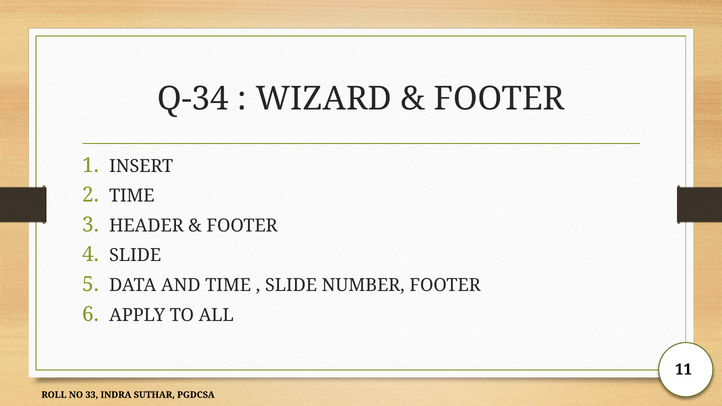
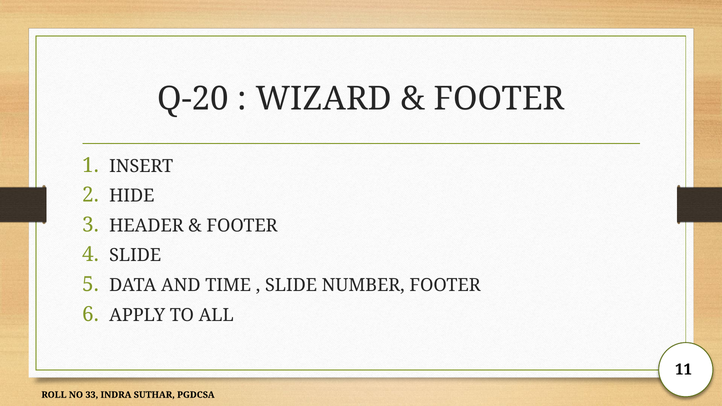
Q-34: Q-34 -> Q-20
TIME at (132, 196): TIME -> HIDE
